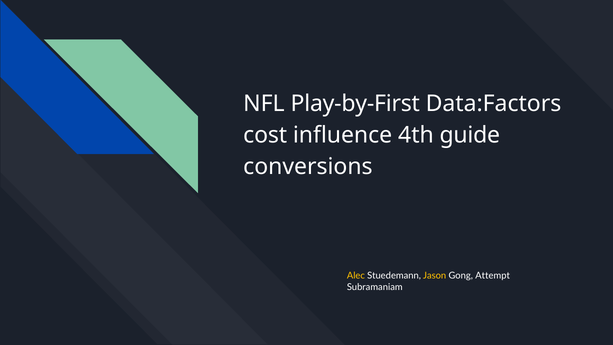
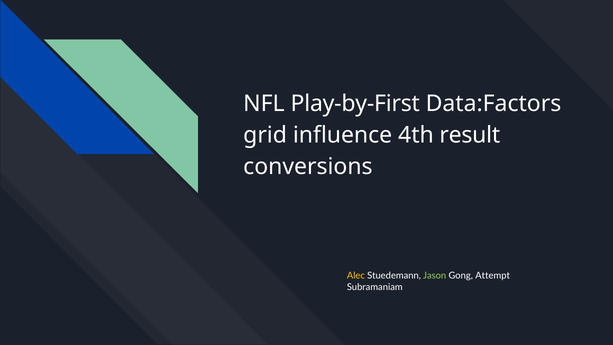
cost: cost -> grid
guide: guide -> result
Jason colour: yellow -> light green
